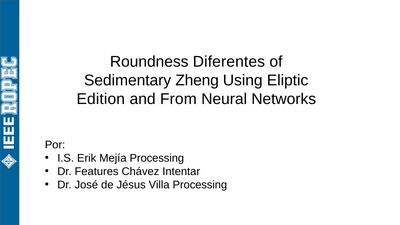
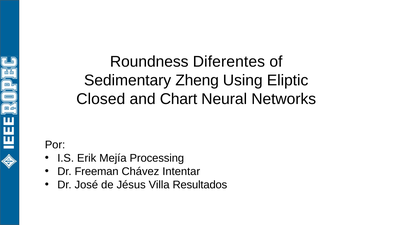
Edition: Edition -> Closed
From: From -> Chart
Features: Features -> Freeman
Villa Processing: Processing -> Resultados
